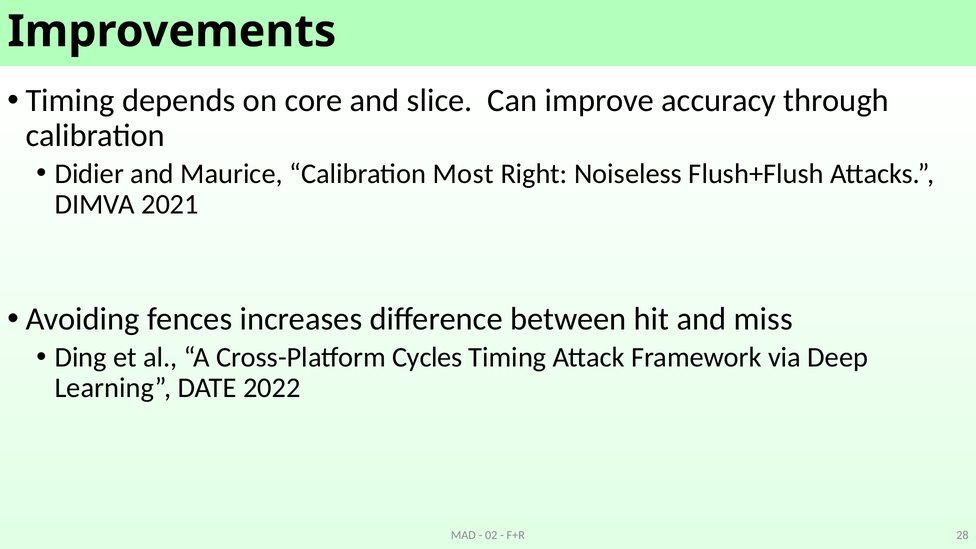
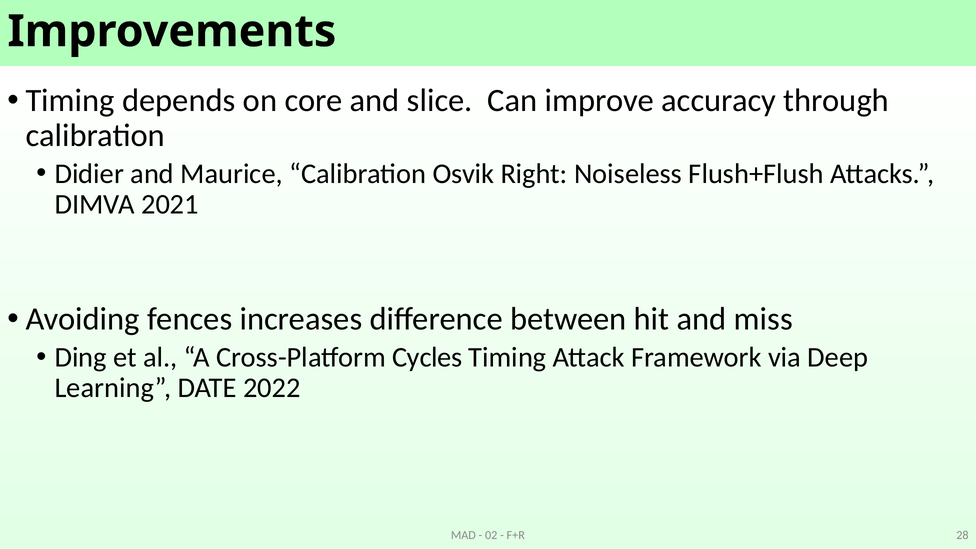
Most: Most -> Osvik
